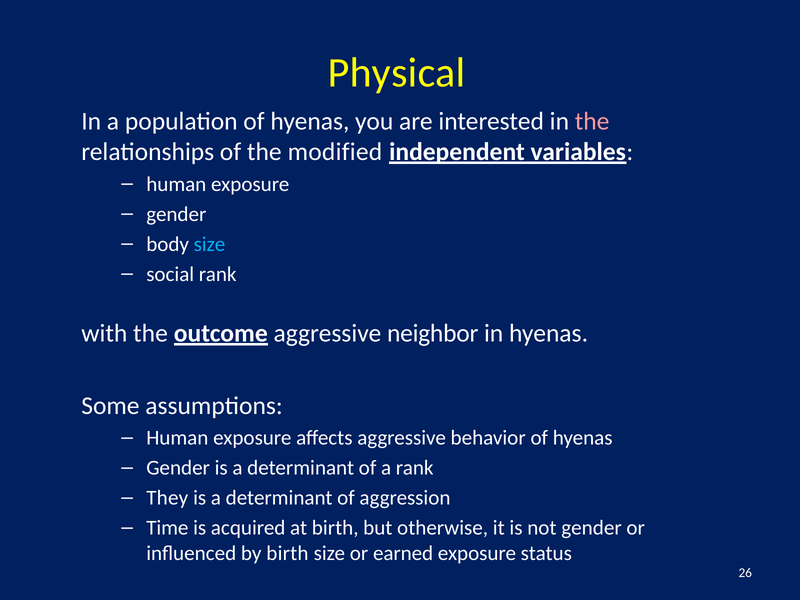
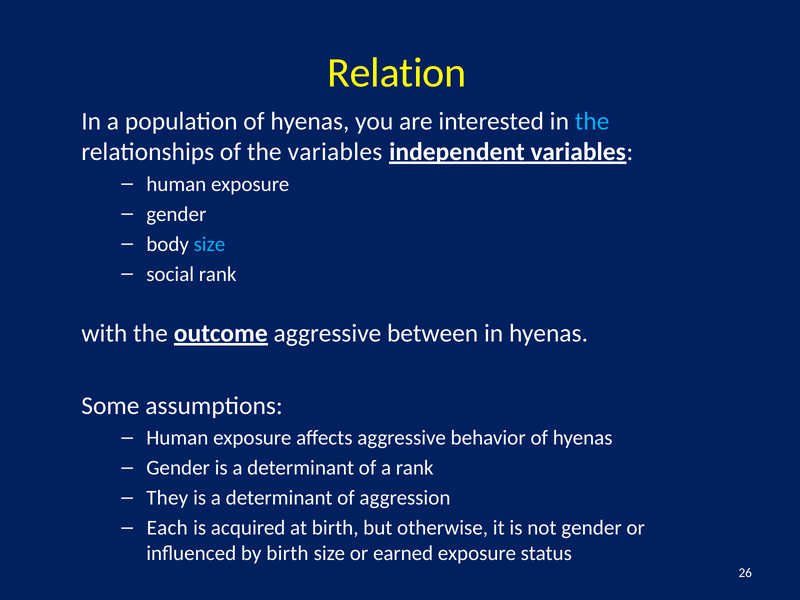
Physical: Physical -> Relation
the at (592, 121) colour: pink -> light blue
the modified: modified -> variables
neighbor: neighbor -> between
Time: Time -> Each
